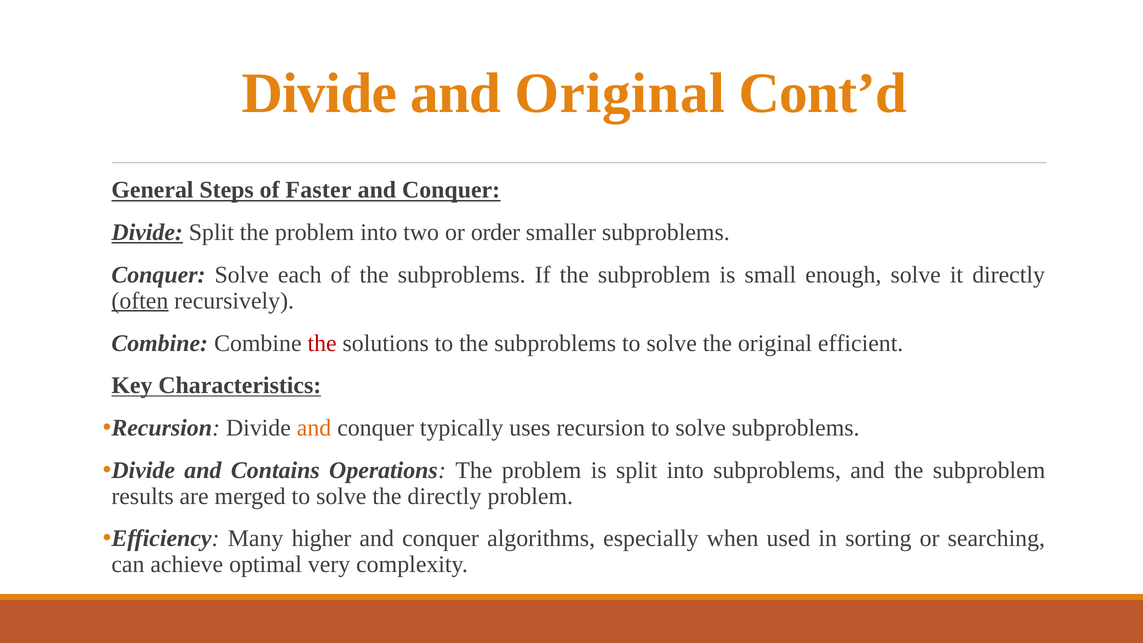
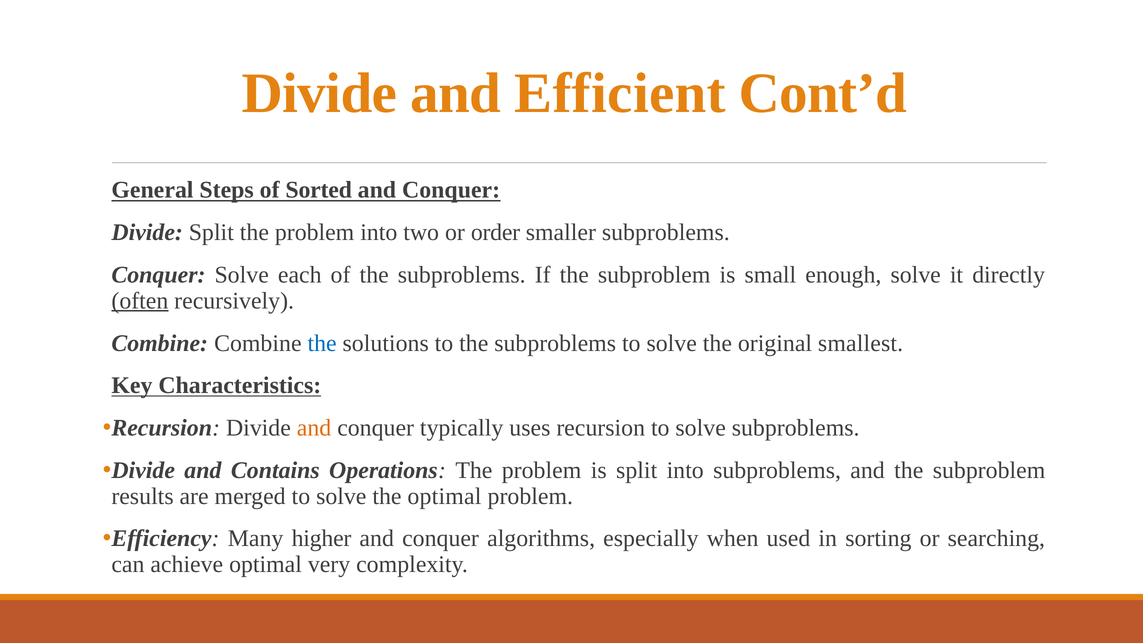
and Original: Original -> Efficient
Faster: Faster -> Sorted
Divide at (147, 233) underline: present -> none
the at (322, 343) colour: red -> blue
efficient: efficient -> smallest
the directly: directly -> optimal
